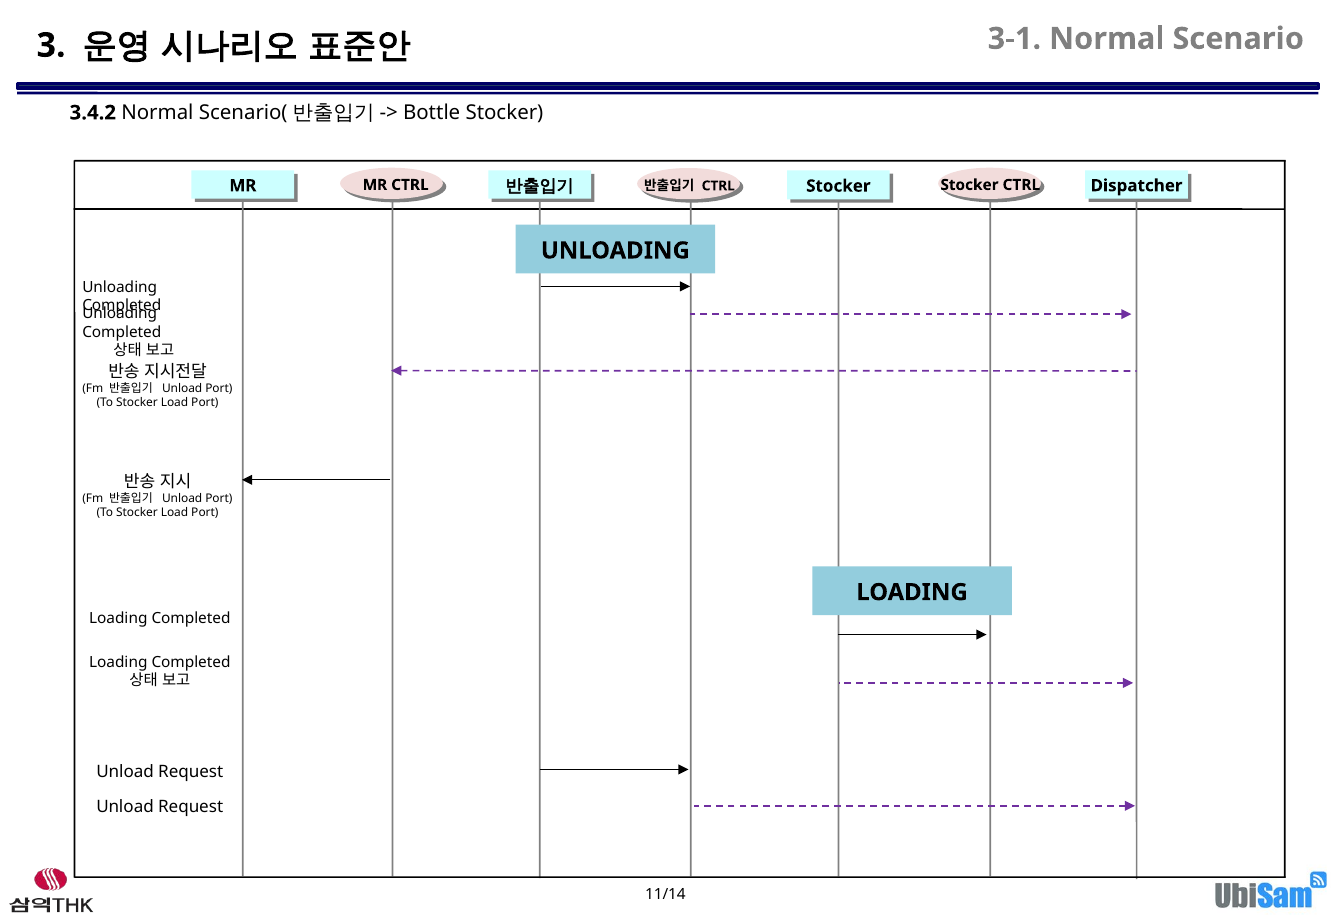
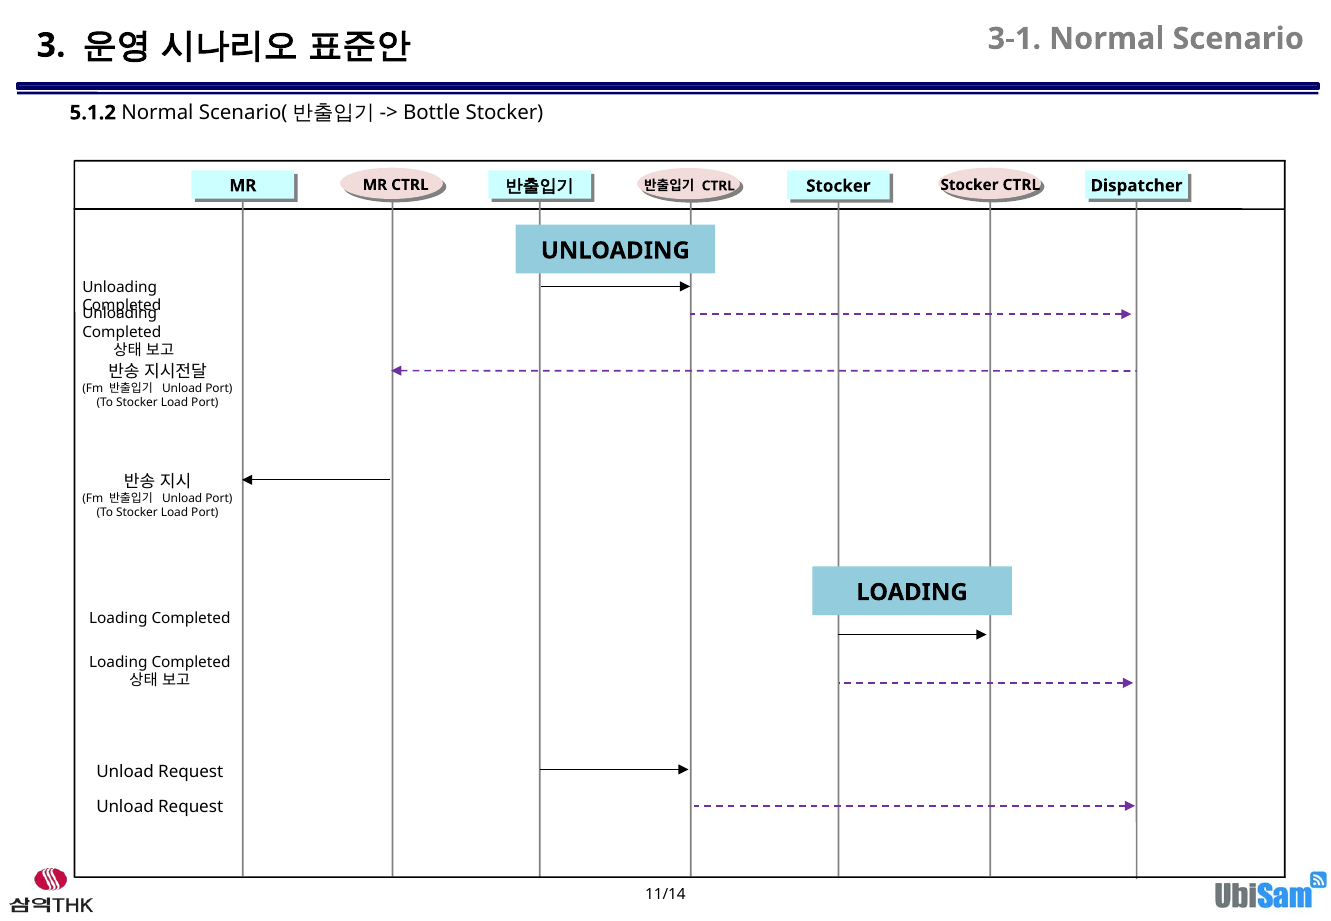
3.4.2: 3.4.2 -> 5.1.2
